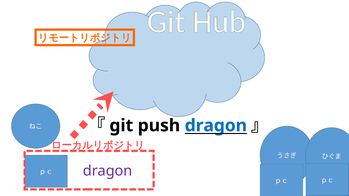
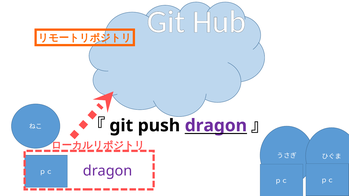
dragon at (216, 126) colour: blue -> purple
